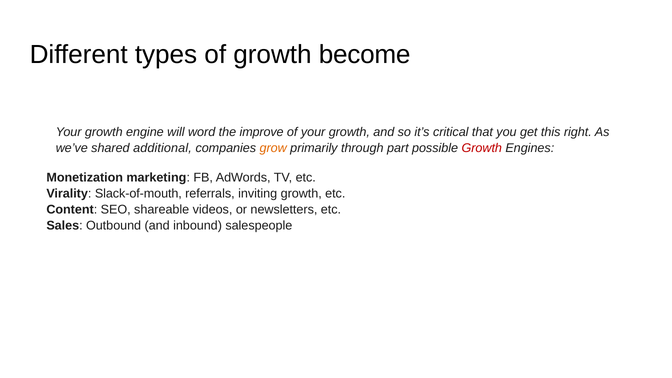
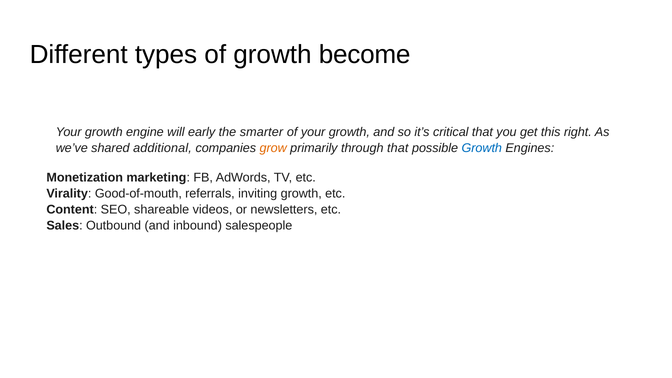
word: word -> early
improve: improve -> smarter
through part: part -> that
Growth at (482, 148) colour: red -> blue
Slack-of-mouth: Slack-of-mouth -> Good-of-mouth
